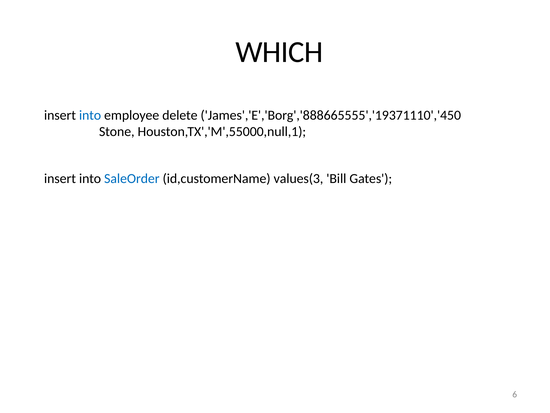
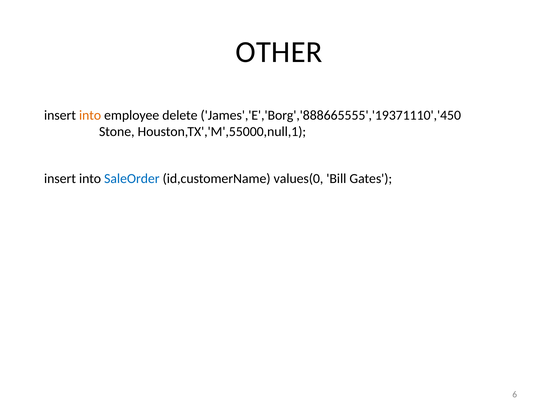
WHICH: WHICH -> OTHER
into at (90, 115) colour: blue -> orange
values(3: values(3 -> values(0
